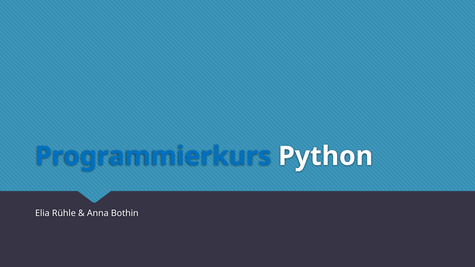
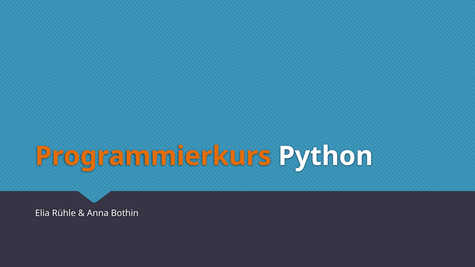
Programmierkurs colour: blue -> orange
